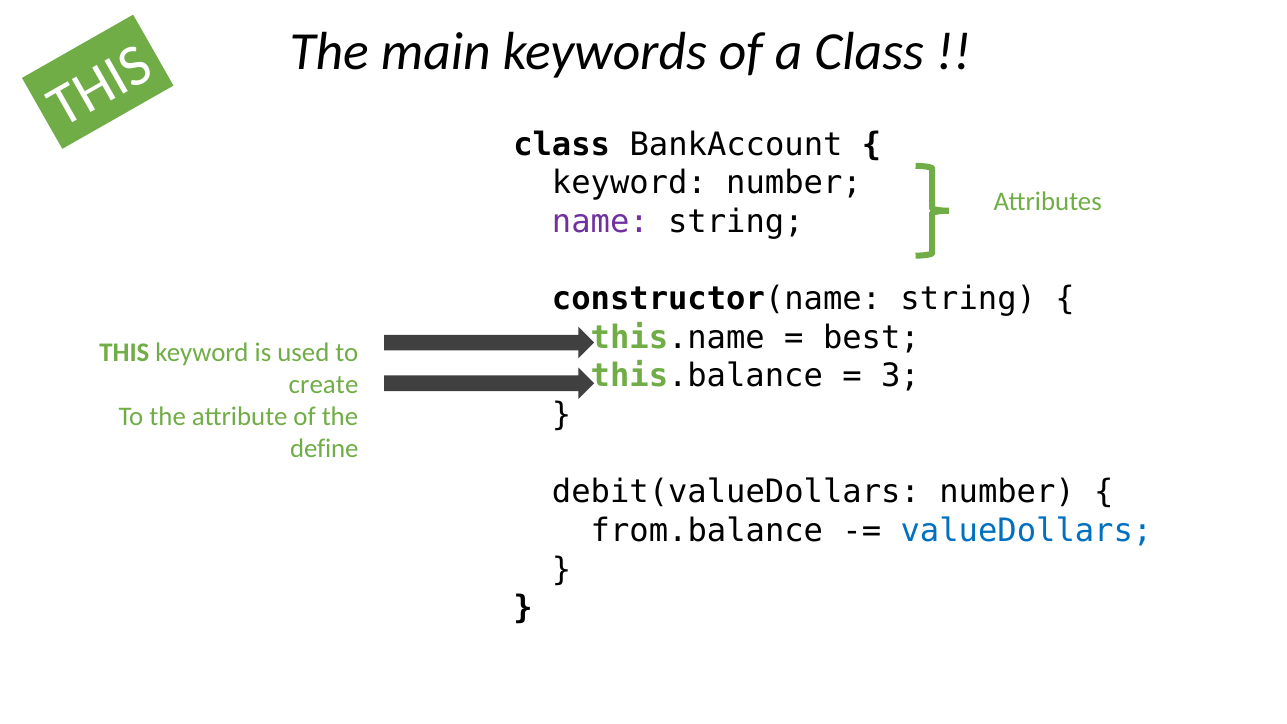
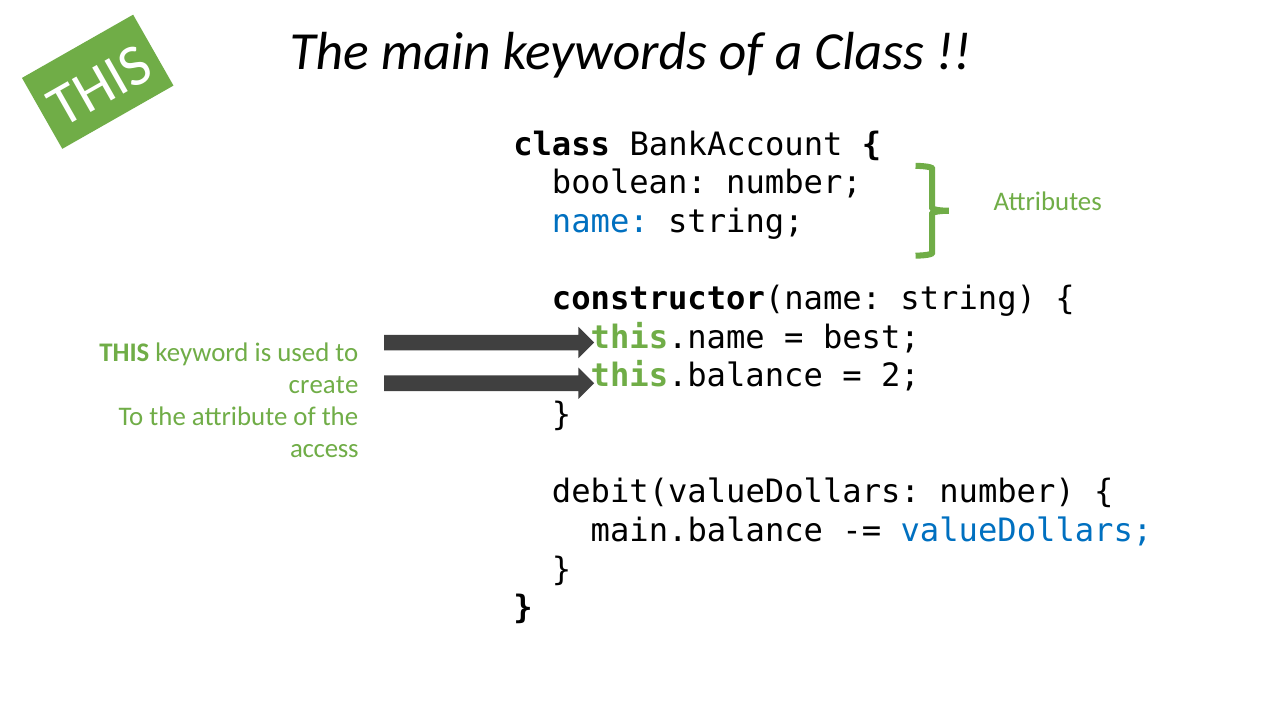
keyword at (629, 183): keyword -> boolean
name colour: purple -> blue
3: 3 -> 2
define: define -> access
from.balance: from.balance -> main.balance
